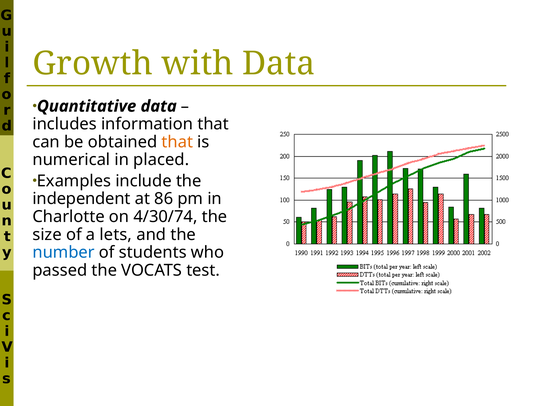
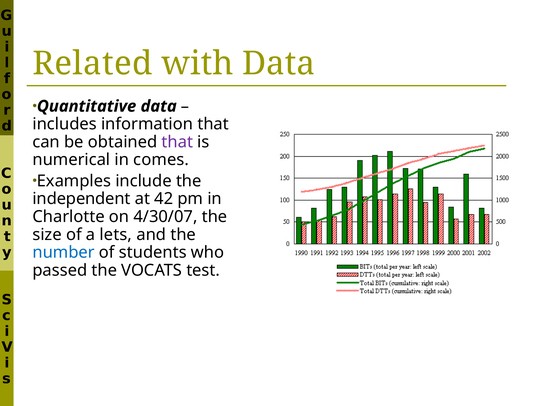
Growth: Growth -> Related
that at (177, 142) colour: orange -> purple
placed: placed -> comes
86: 86 -> 42
4/30/74: 4/30/74 -> 4/30/07
